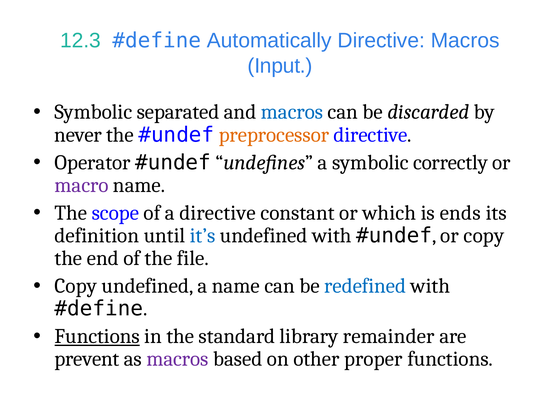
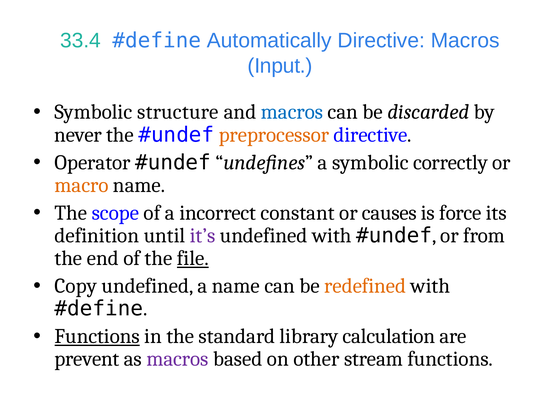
12.3: 12.3 -> 33.4
separated: separated -> structure
macro colour: purple -> orange
a directive: directive -> incorrect
which: which -> causes
ends: ends -> force
it’s colour: blue -> purple
or copy: copy -> from
file underline: none -> present
redefined colour: blue -> orange
remainder: remainder -> calculation
proper: proper -> stream
